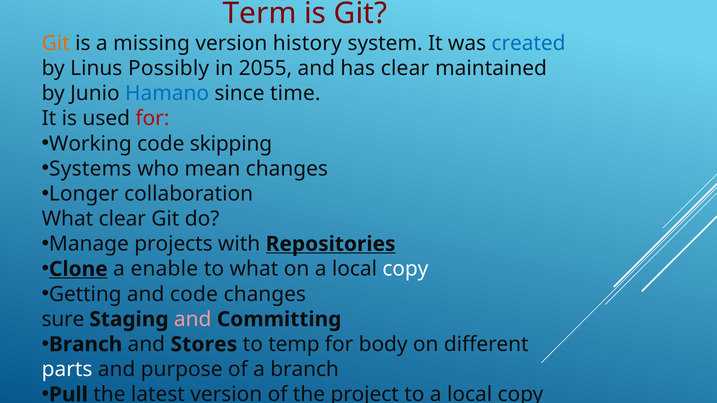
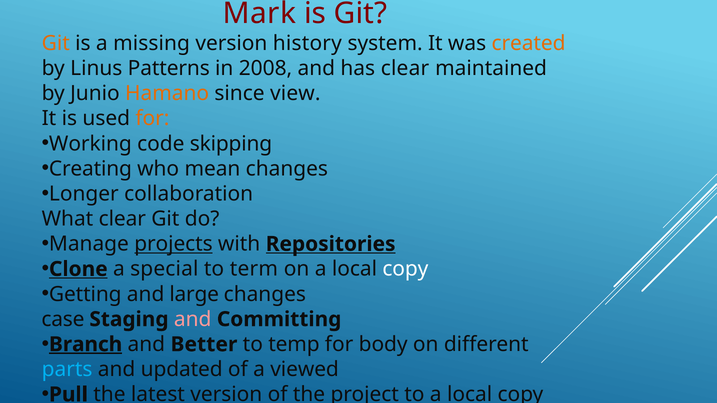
Term: Term -> Mark
created colour: blue -> orange
Possibly: Possibly -> Patterns
2055: 2055 -> 2008
Hamano colour: blue -> orange
time: time -> view
for at (152, 119) colour: red -> orange
Systems: Systems -> Creating
projects underline: none -> present
enable: enable -> special
to what: what -> term
and code: code -> large
sure: sure -> case
Branch at (86, 345) underline: none -> present
Stores: Stores -> Better
parts colour: white -> light blue
purpose: purpose -> updated
a branch: branch -> viewed
